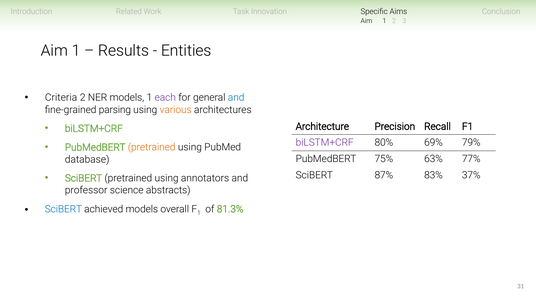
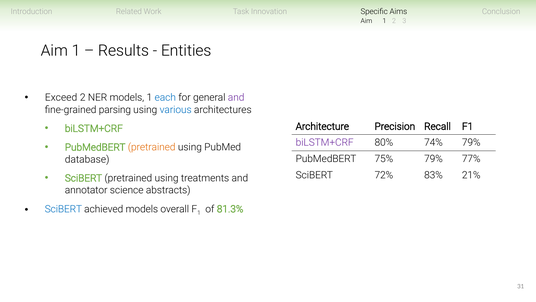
Criteria: Criteria -> Exceed
each colour: purple -> blue
and at (236, 98) colour: blue -> purple
various colour: orange -> blue
69%: 69% -> 74%
75% 63%: 63% -> 79%
87%: 87% -> 72%
37%: 37% -> 21%
annotators: annotators -> treatments
professor: professor -> annotator
